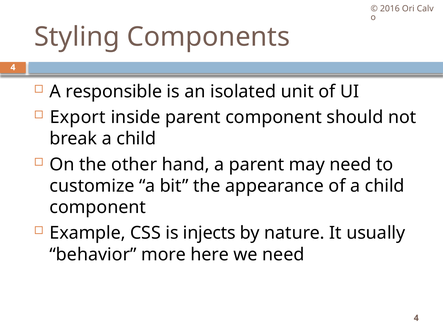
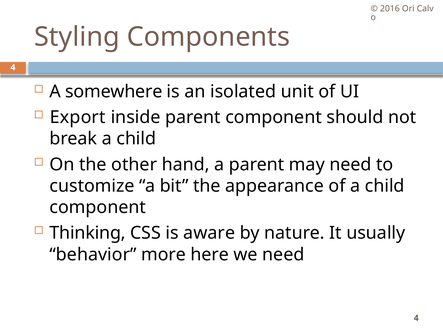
responsible: responsible -> somewhere
Example: Example -> Thinking
injects: injects -> aware
